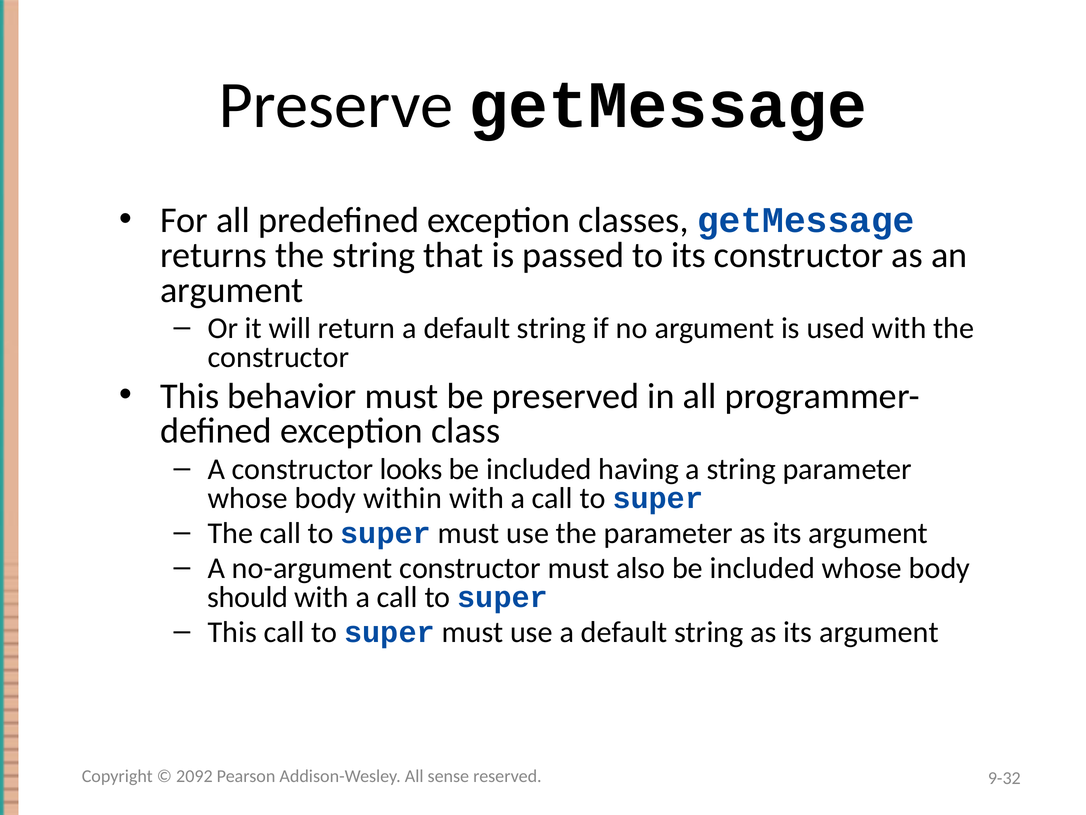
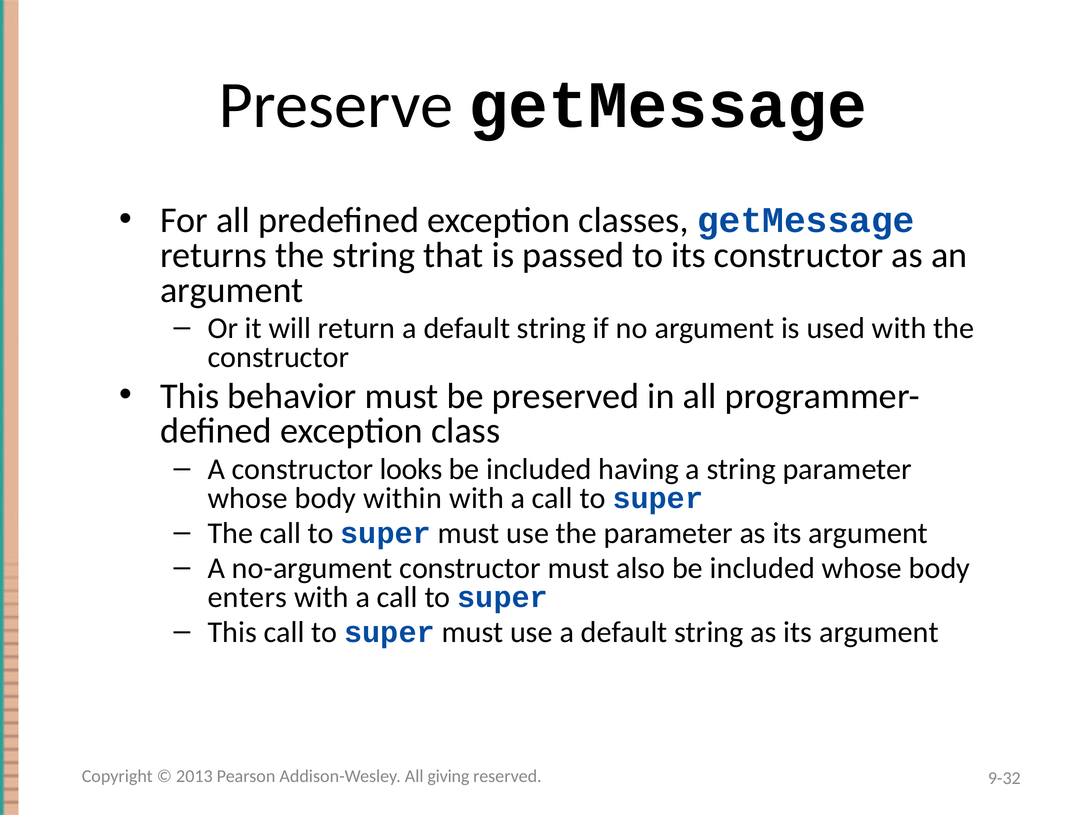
should: should -> enters
2092: 2092 -> 2013
sense: sense -> giving
